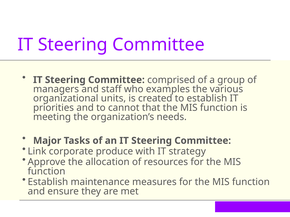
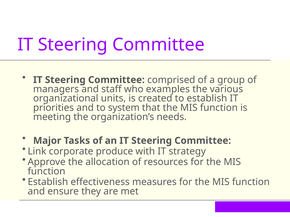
cannot: cannot -> system
maintenance: maintenance -> effectiveness
